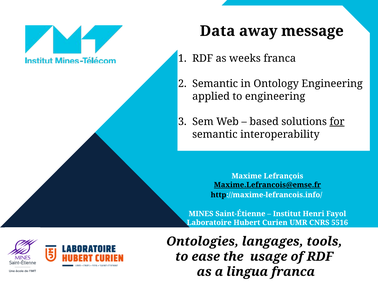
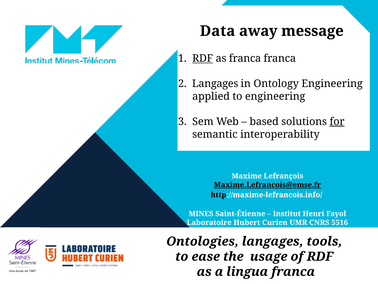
RDF at (203, 58) underline: none -> present
as weeks: weeks -> franca
Semantic at (215, 84): Semantic -> Langages
